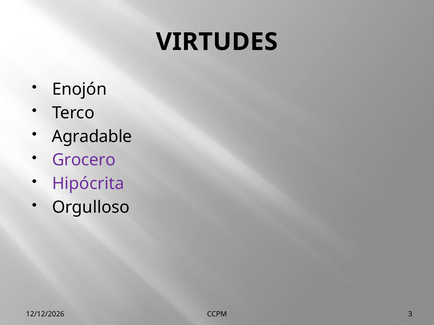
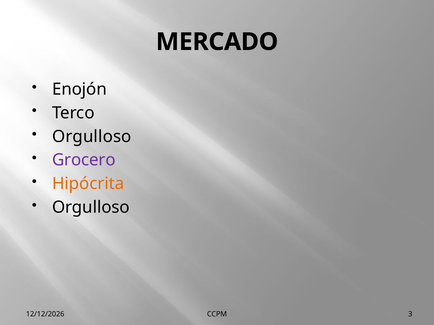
VIRTUDES: VIRTUDES -> MERCADO
Agradable at (92, 137): Agradable -> Orgulloso
Hipócrita colour: purple -> orange
